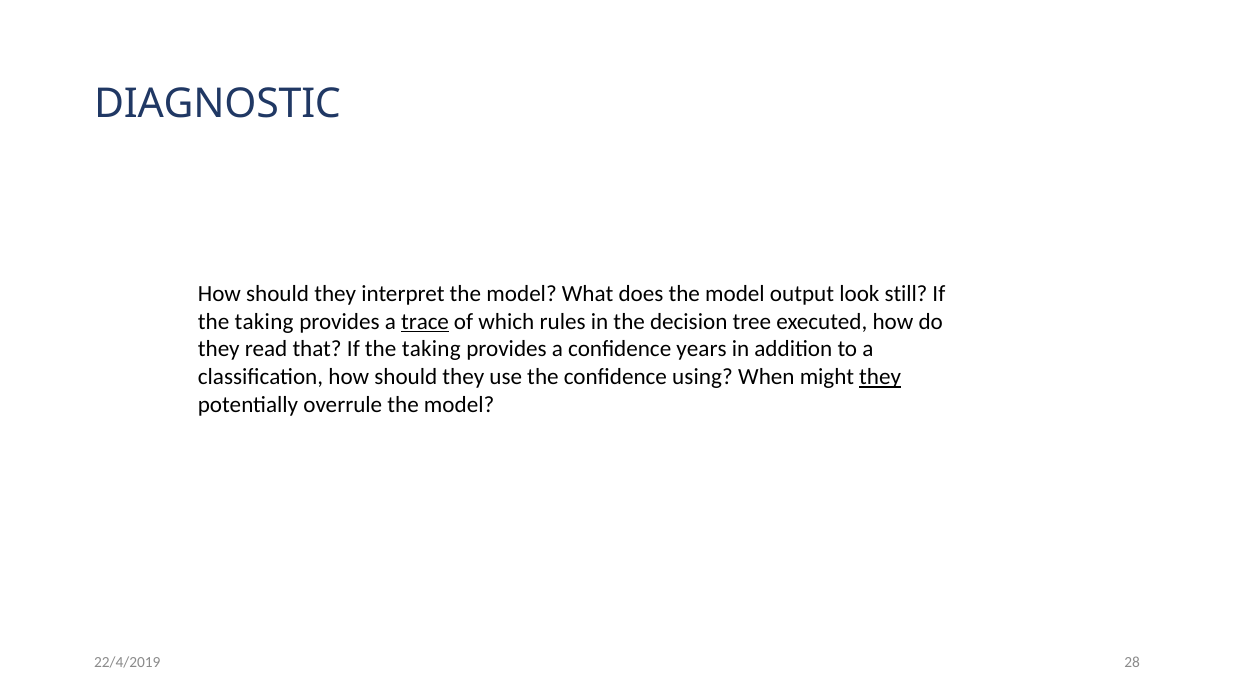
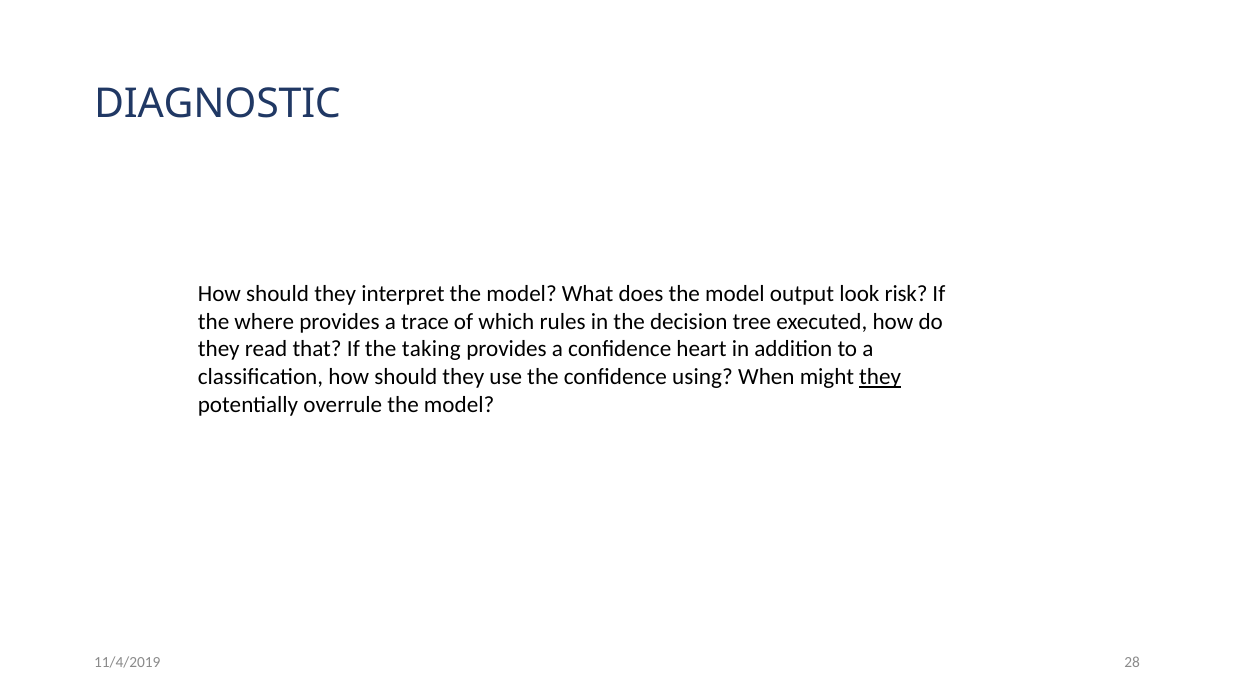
still: still -> risk
taking at (264, 322): taking -> where
trace underline: present -> none
years: years -> heart
22/4/2019: 22/4/2019 -> 11/4/2019
